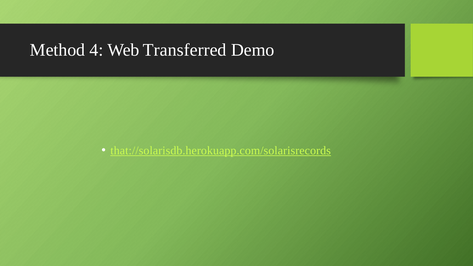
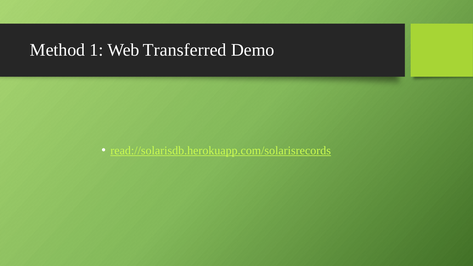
4: 4 -> 1
that://solarisdb.herokuapp.com/solarisrecords: that://solarisdb.herokuapp.com/solarisrecords -> read://solarisdb.herokuapp.com/solarisrecords
